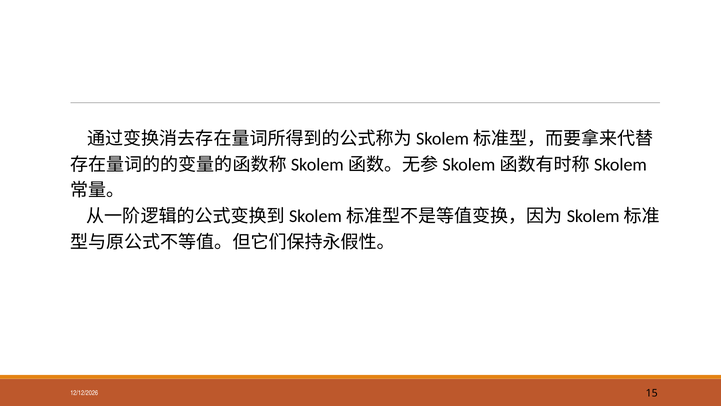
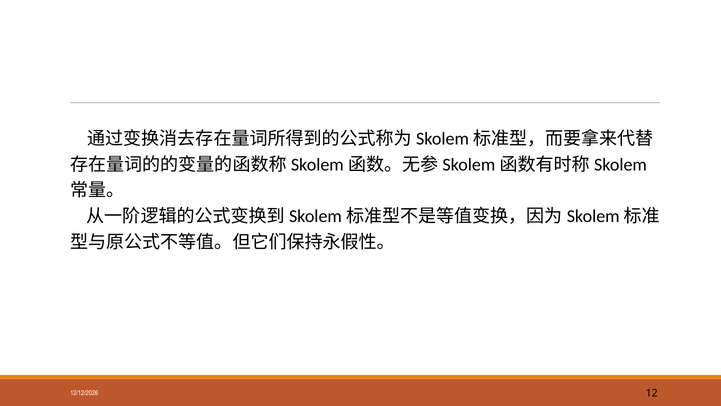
15: 15 -> 12
